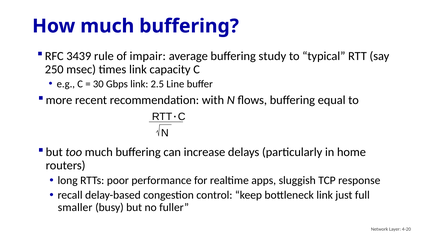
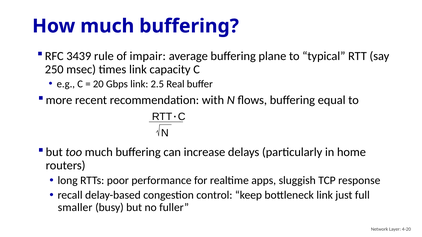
study: study -> plane
30: 30 -> 20
Line: Line -> Real
